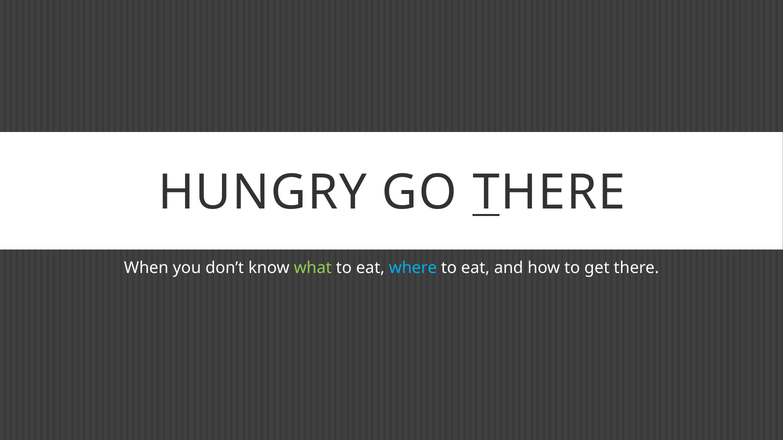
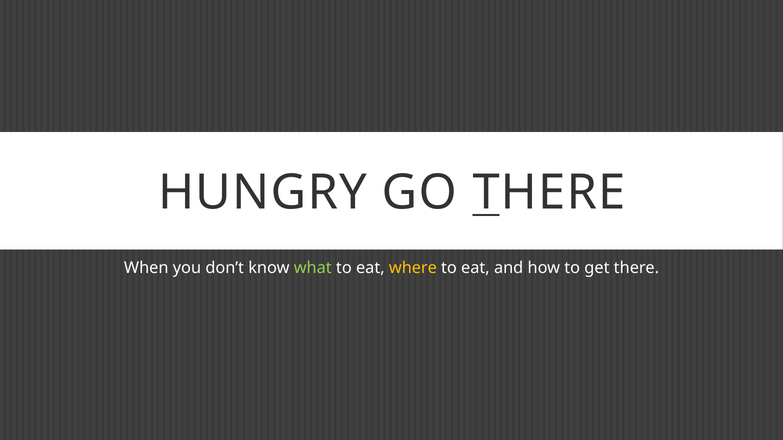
where colour: light blue -> yellow
